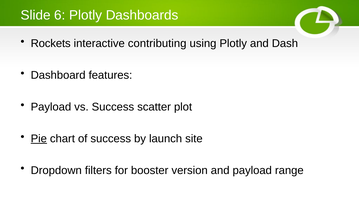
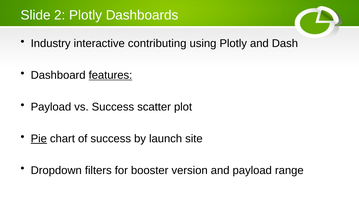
6: 6 -> 2
Rockets: Rockets -> Industry
features underline: none -> present
